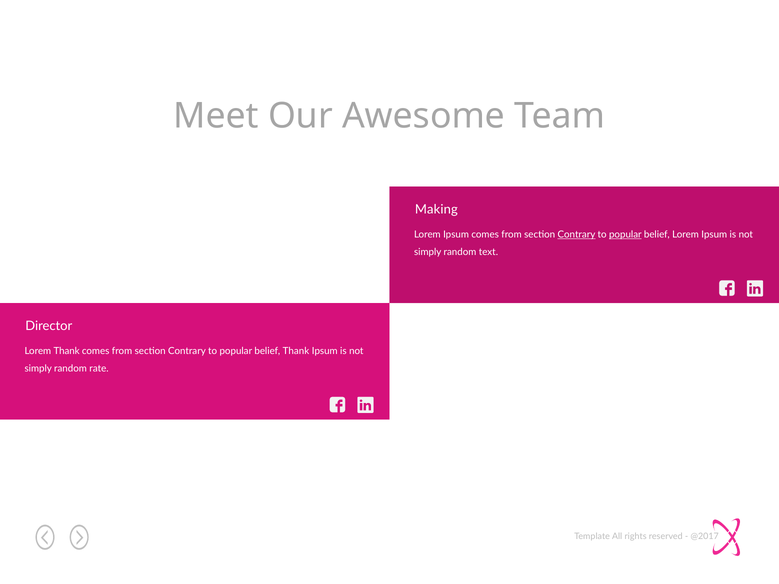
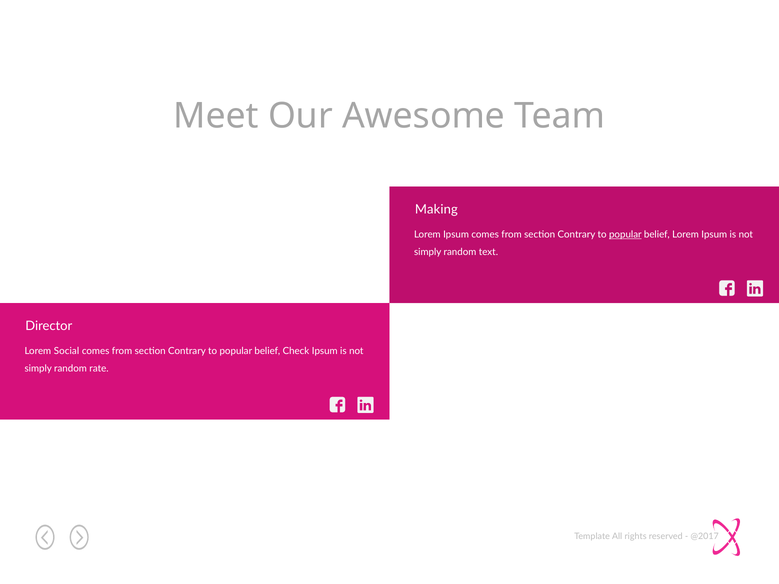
Contrary at (576, 235) underline: present -> none
Lorem Thank: Thank -> Social
belief Thank: Thank -> Check
